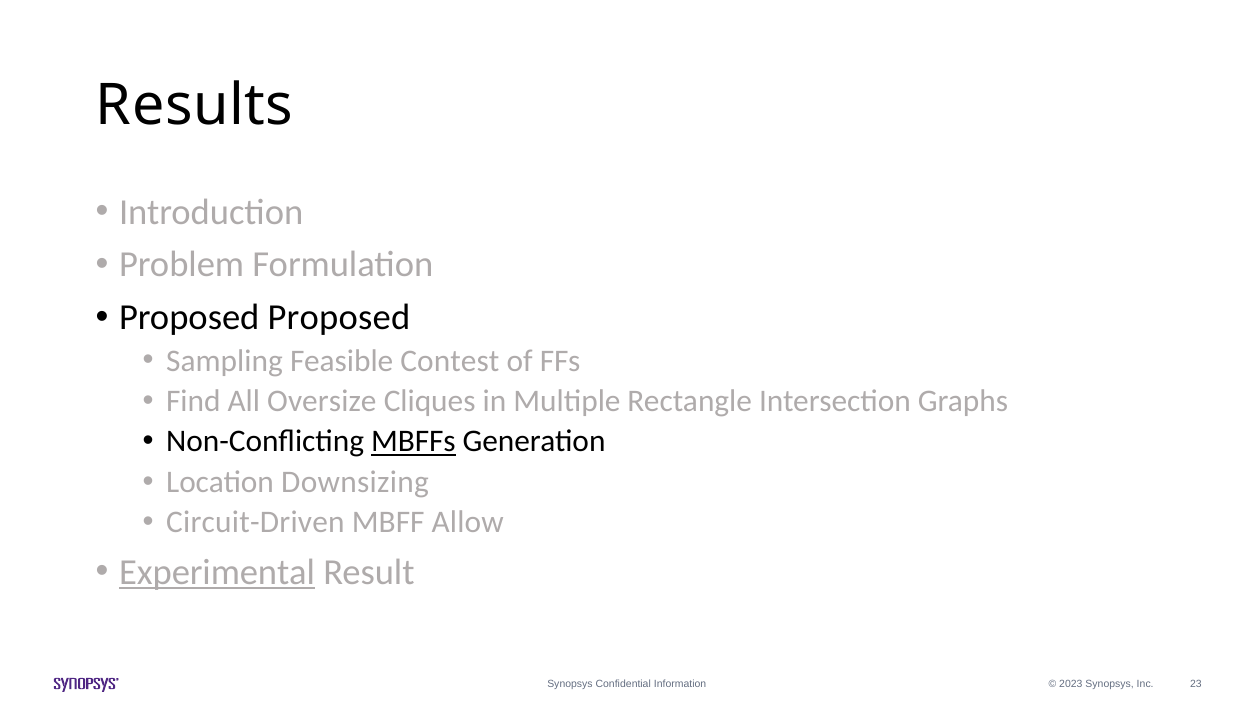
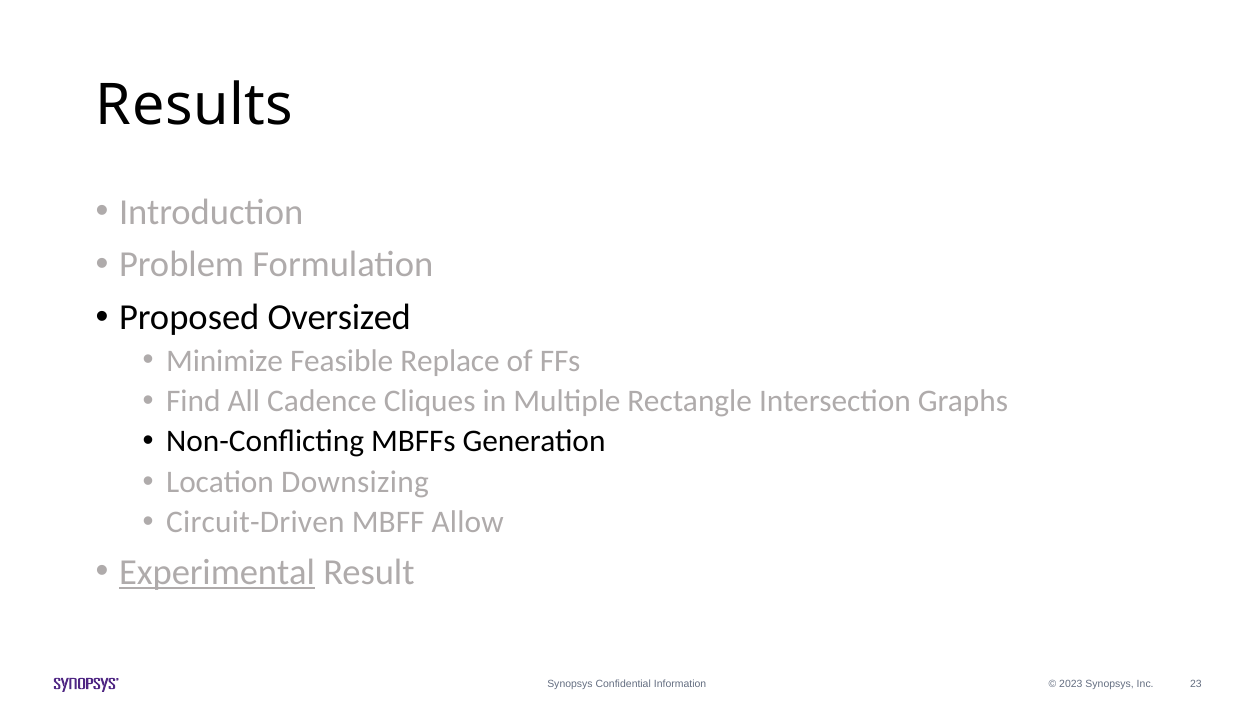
Proposed Proposed: Proposed -> Oversized
Sampling: Sampling -> Minimize
Contest: Contest -> Replace
Oversize: Oversize -> Cadence
MBFFs underline: present -> none
